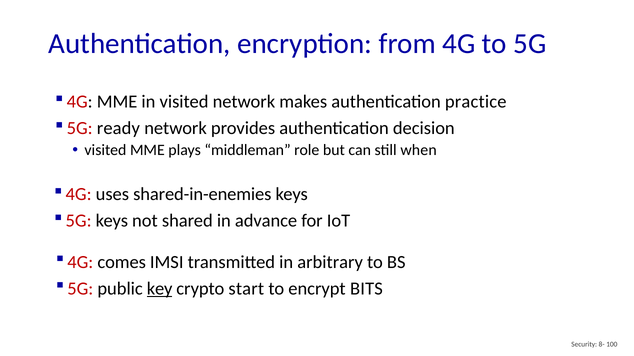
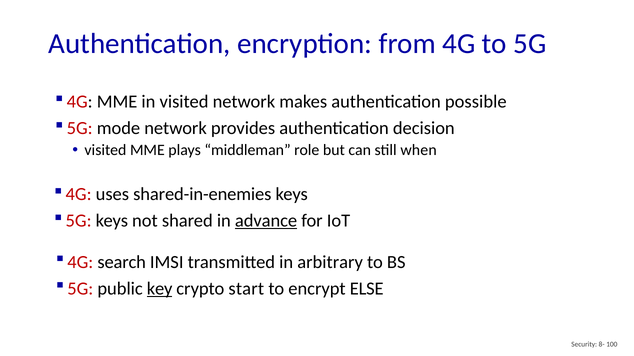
practice: practice -> possible
ready: ready -> mode
advance underline: none -> present
comes: comes -> search
BITS: BITS -> ELSE
